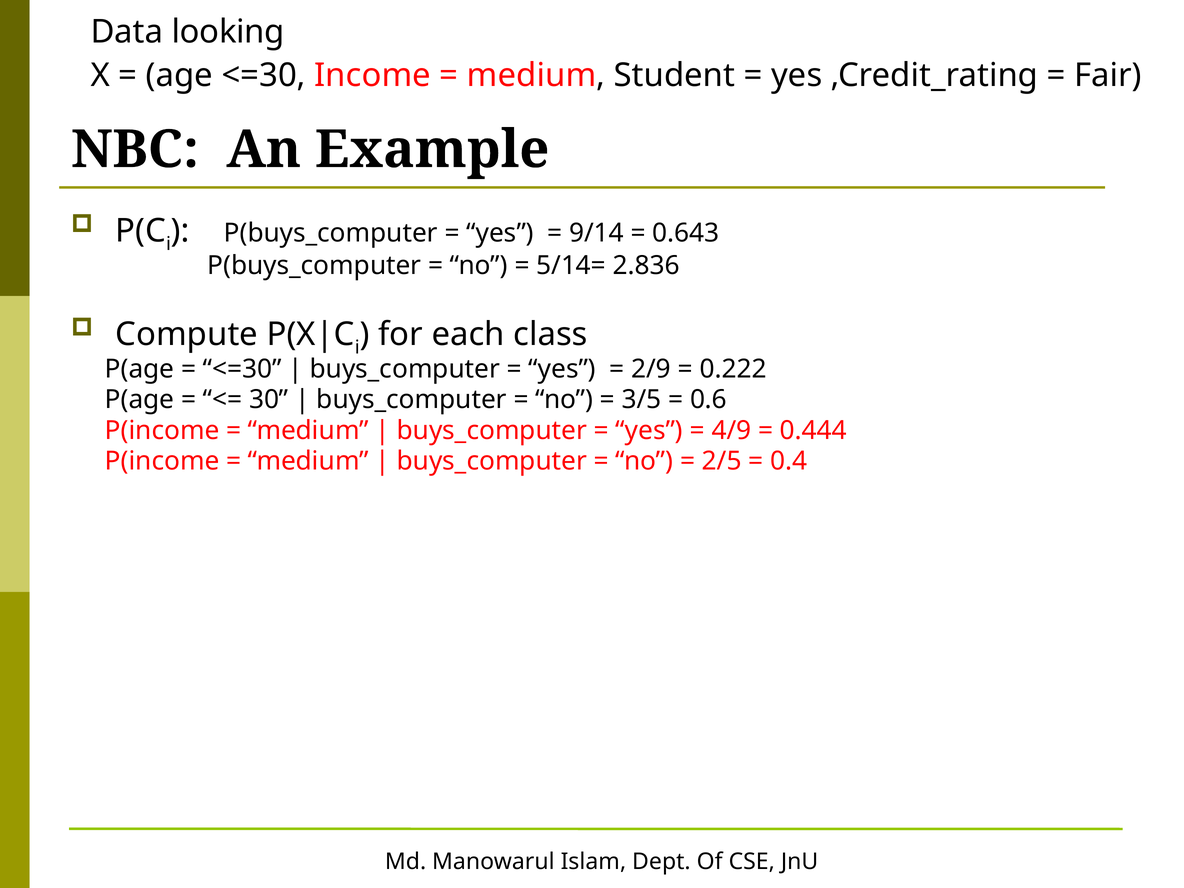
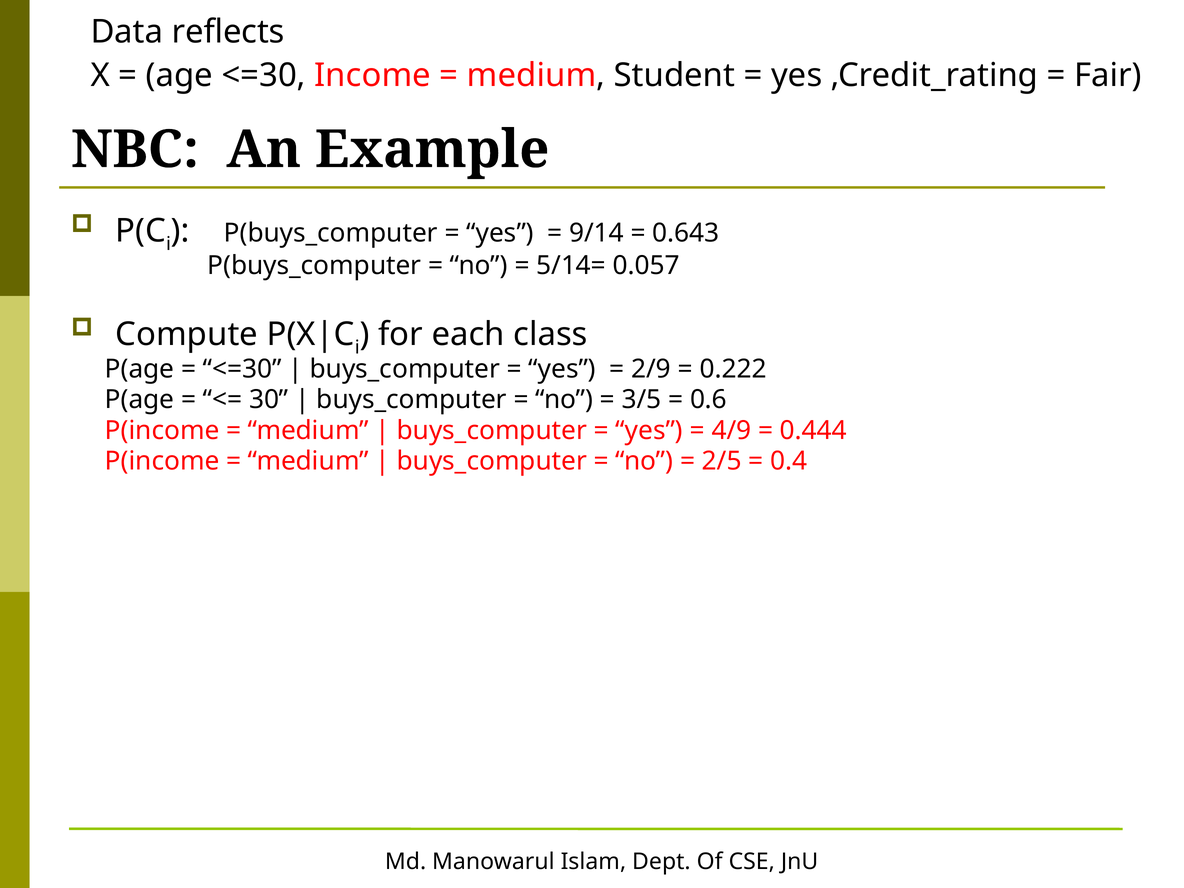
looking: looking -> reflects
2.836: 2.836 -> 0.057
